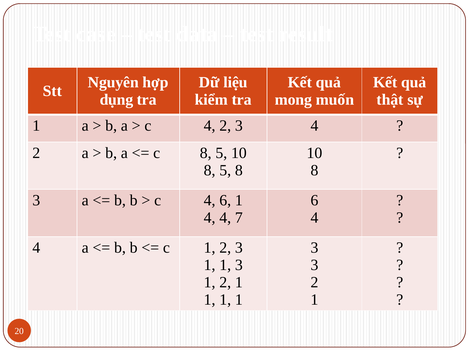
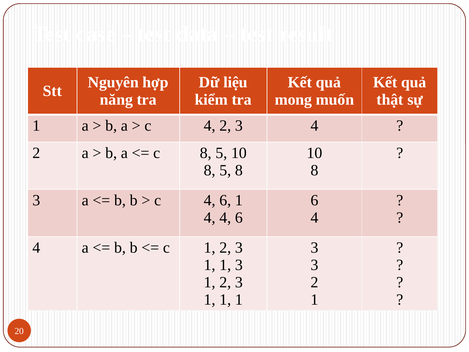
dụng: dụng -> năng
4 4 7: 7 -> 6
1 at (239, 282): 1 -> 3
